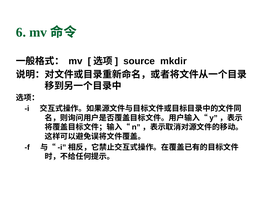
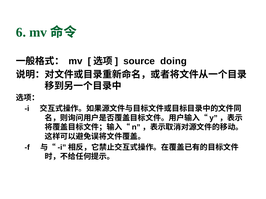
mkdir: mkdir -> doing
